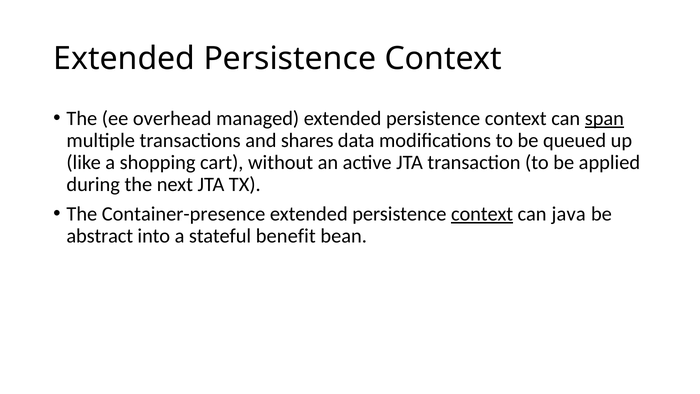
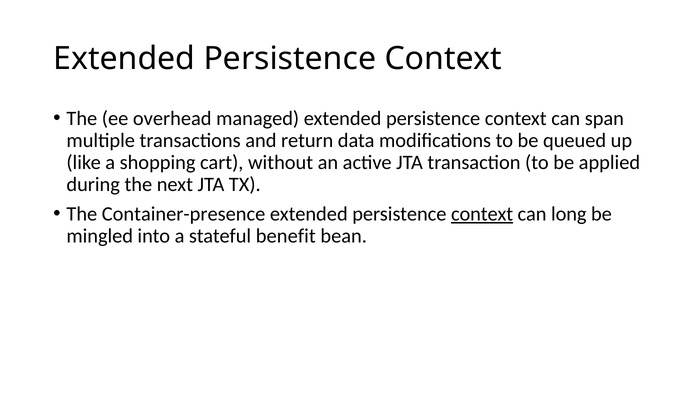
span underline: present -> none
shares: shares -> return
java: java -> long
abstract: abstract -> mingled
